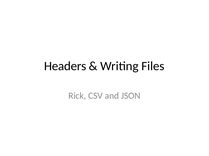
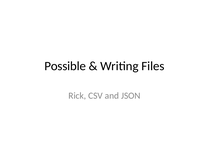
Headers: Headers -> Possible
